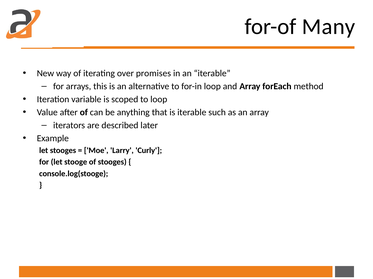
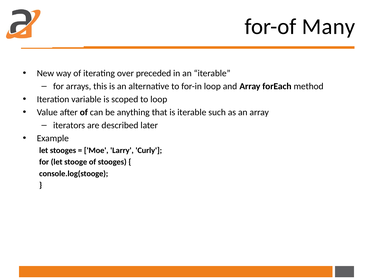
promises: promises -> preceded
